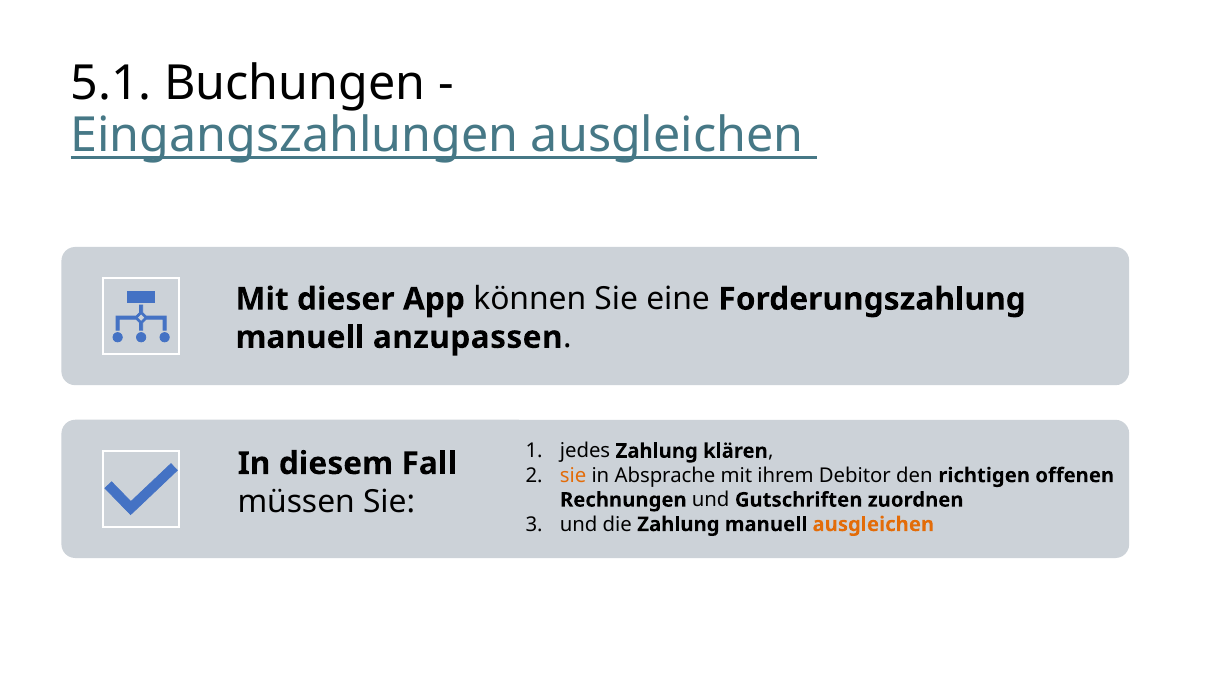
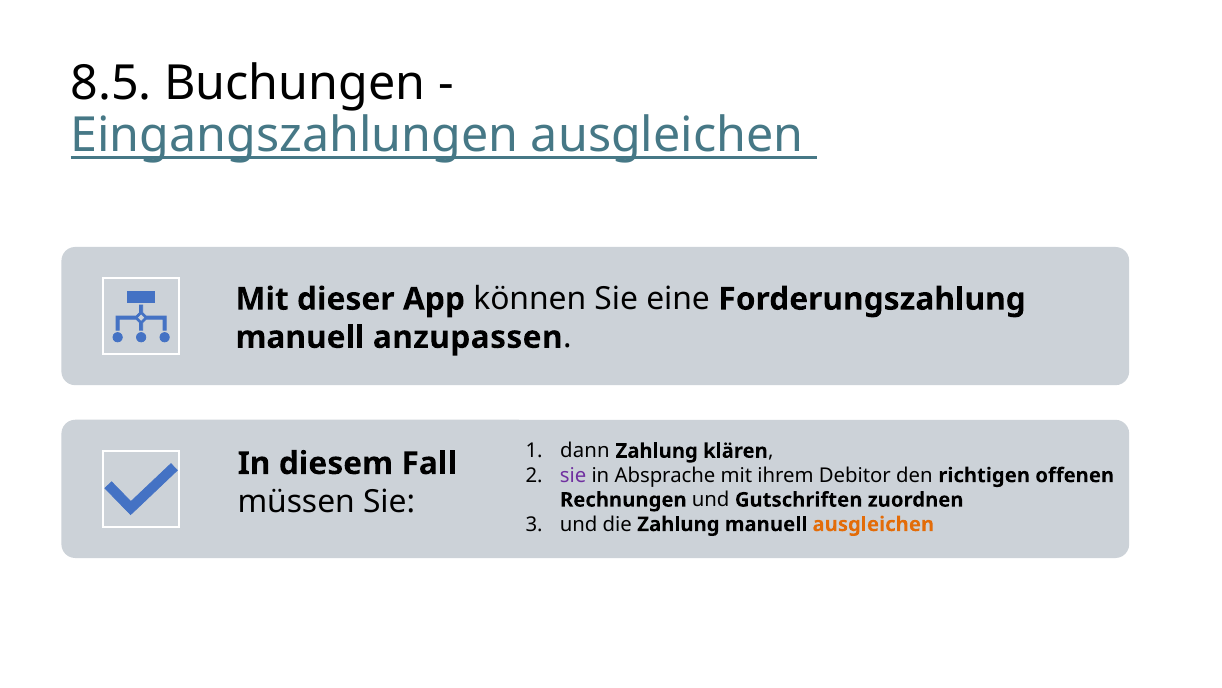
5.1: 5.1 -> 8.5
jedes: jedes -> dann
sie at (573, 475) colour: orange -> purple
